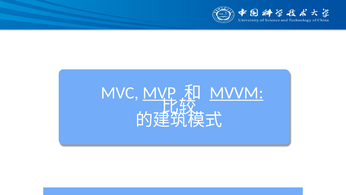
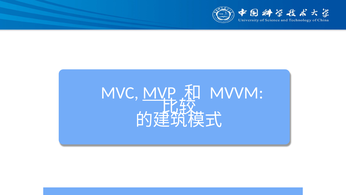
MVVM underline: present -> none
